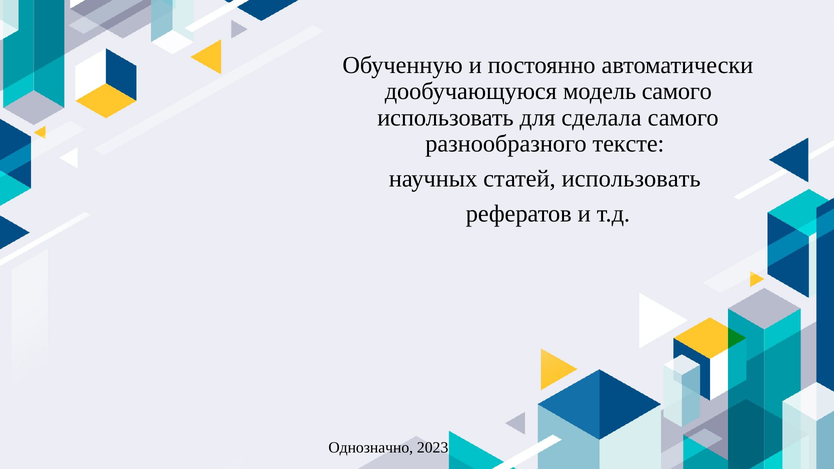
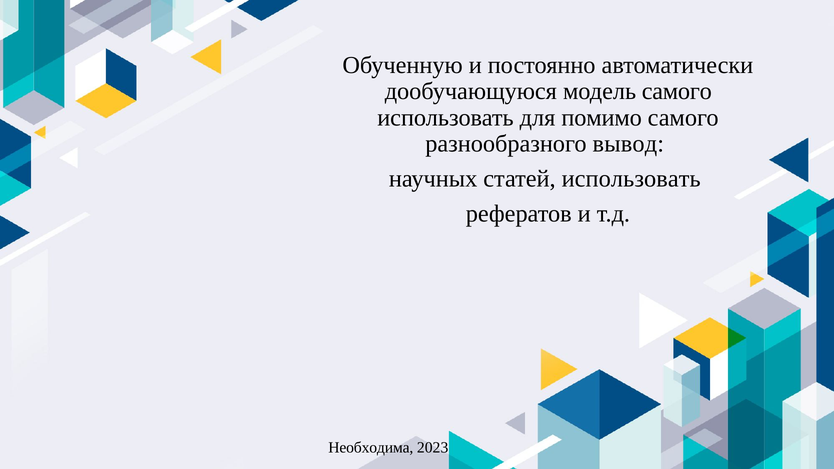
сделала: сделала -> помимо
тексте: тексте -> вывод
Однозначно: Однозначно -> Необходима
